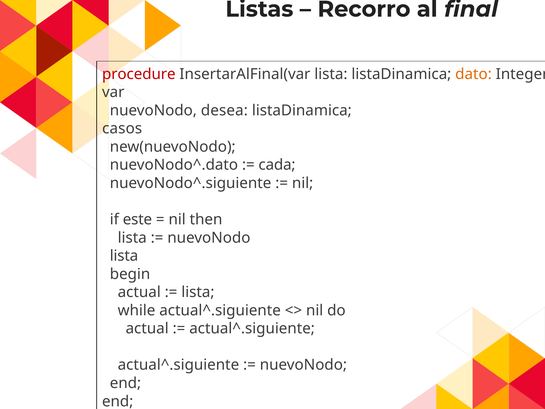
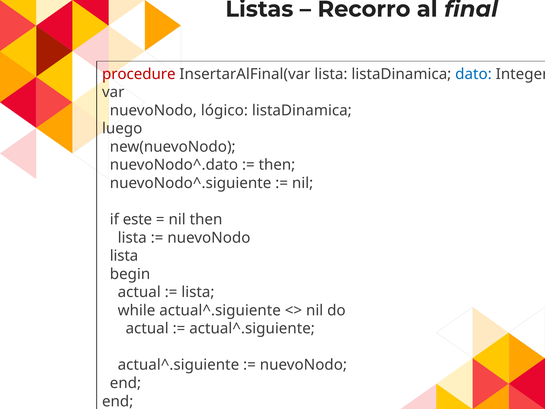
dato colour: orange -> blue
desea: desea -> lógico
casos: casos -> luego
cada at (277, 165): cada -> then
